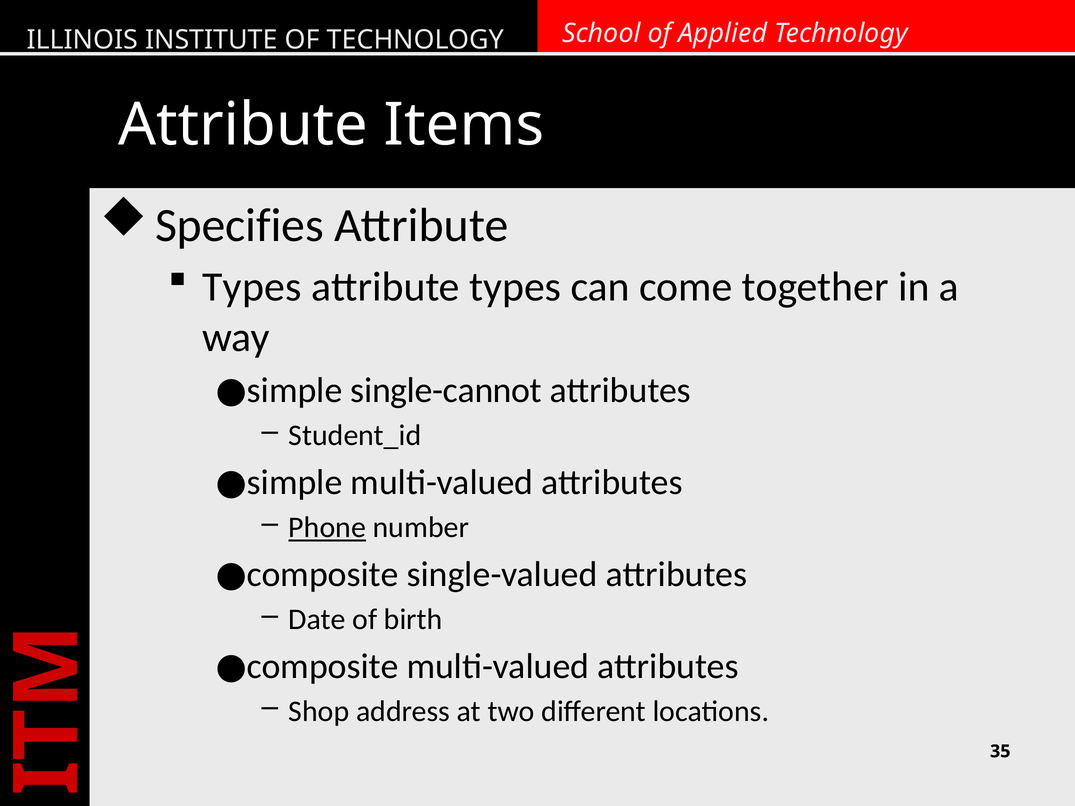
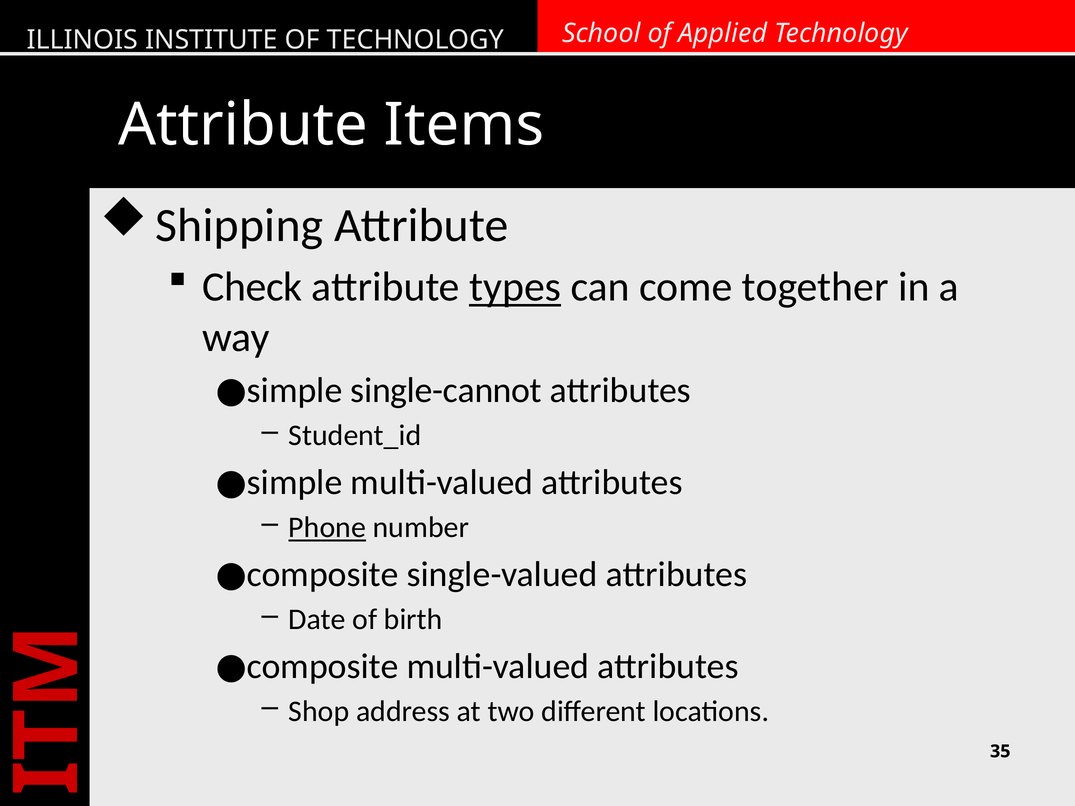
Specifies: Specifies -> Shipping
Types at (252, 287): Types -> Check
types at (515, 287) underline: none -> present
